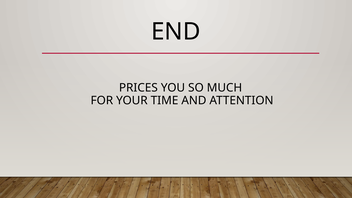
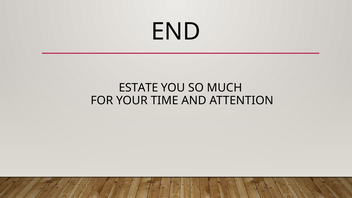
PRICES: PRICES -> ESTATE
